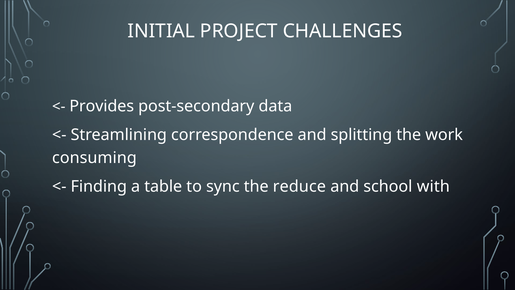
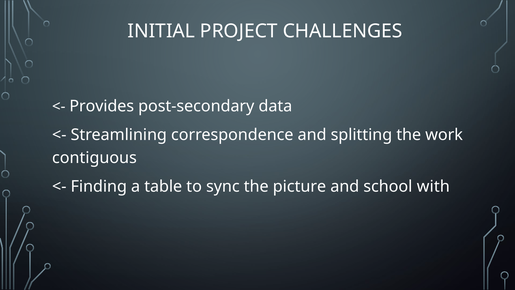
consuming: consuming -> contiguous
reduce: reduce -> picture
